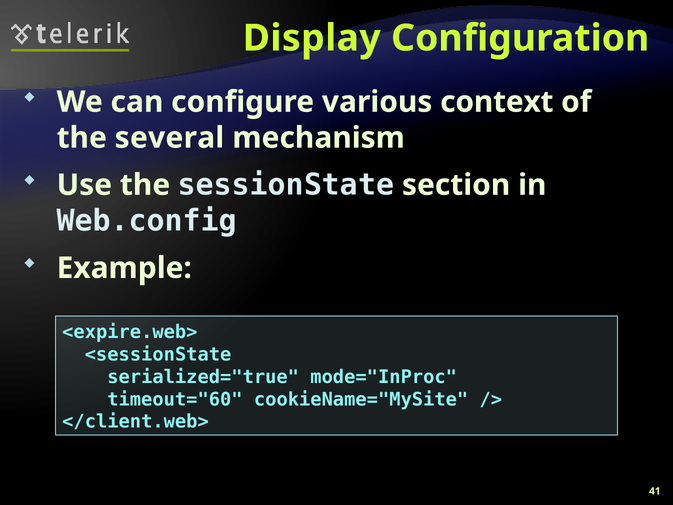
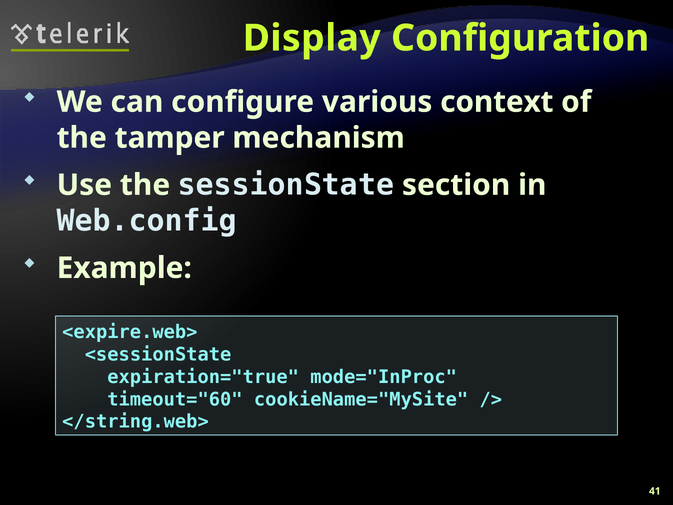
several: several -> tamper
serialized="true: serialized="true -> expiration="true
</client.web>: </client.web> -> </string.web>
